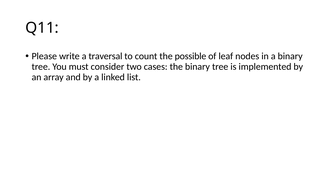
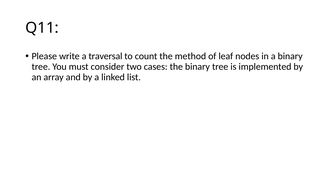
possible: possible -> method
